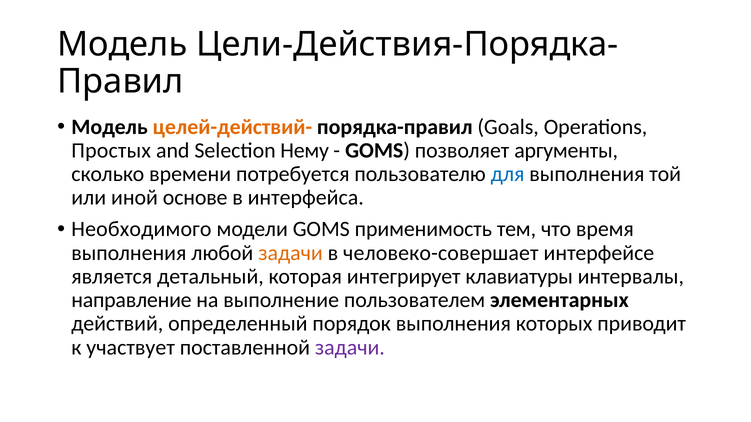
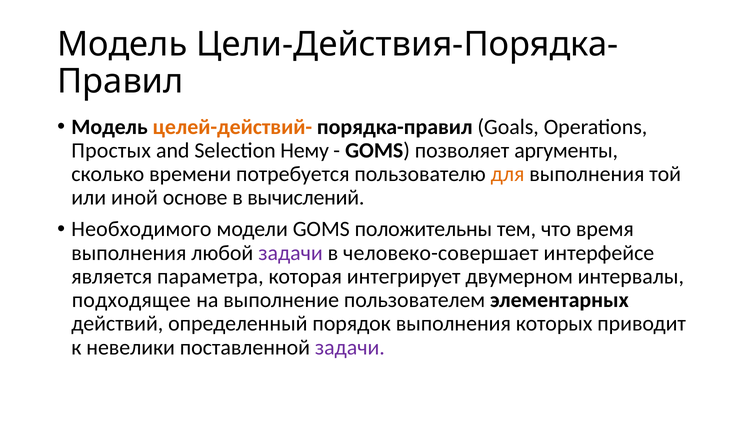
для colour: blue -> orange
интерфейса: интерфейса -> вычислений
применимость: применимость -> положительны
задачи at (291, 253) colour: orange -> purple
детальный: детальный -> параметра
клавиатуры: клавиатуры -> двумерном
направление: направление -> подходящее
участвует: участвует -> невелики
